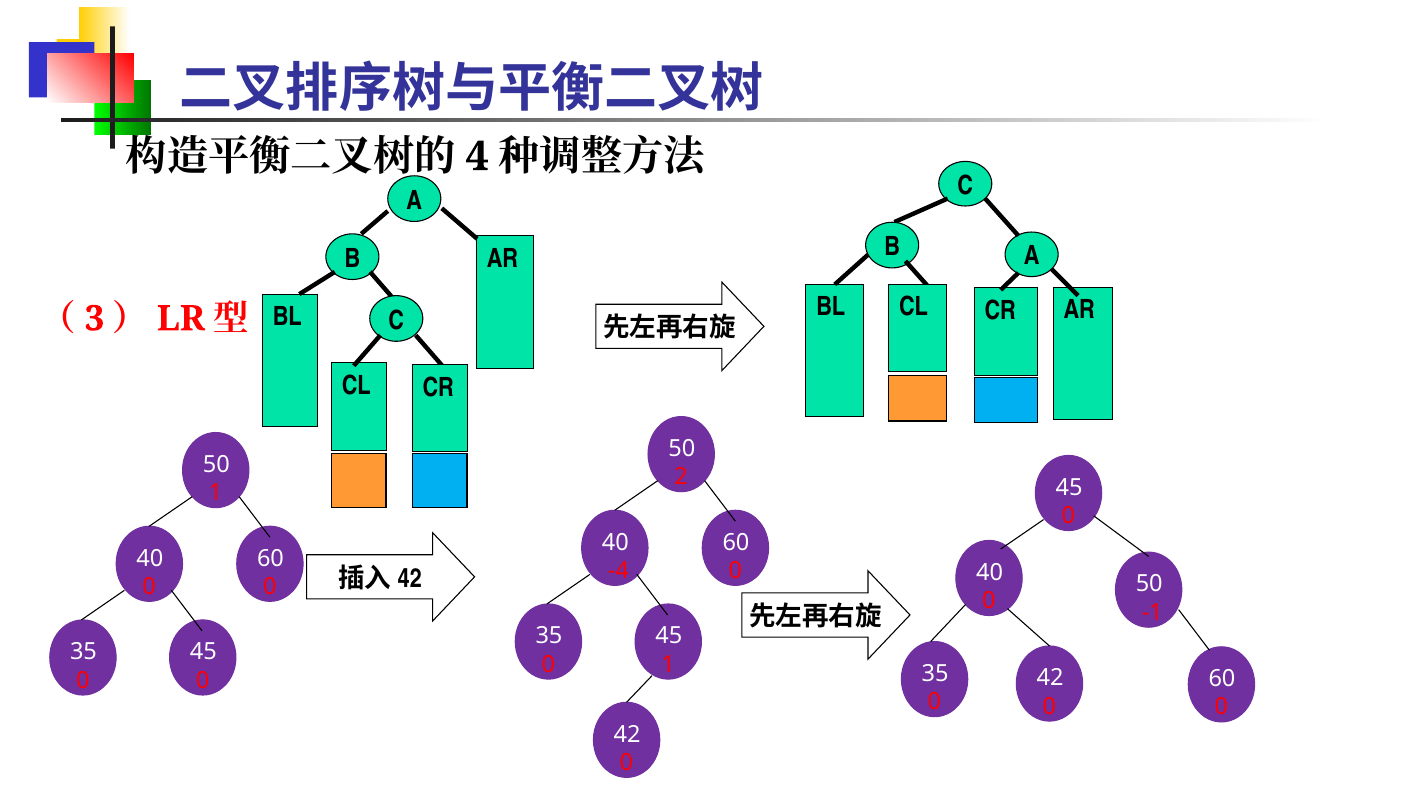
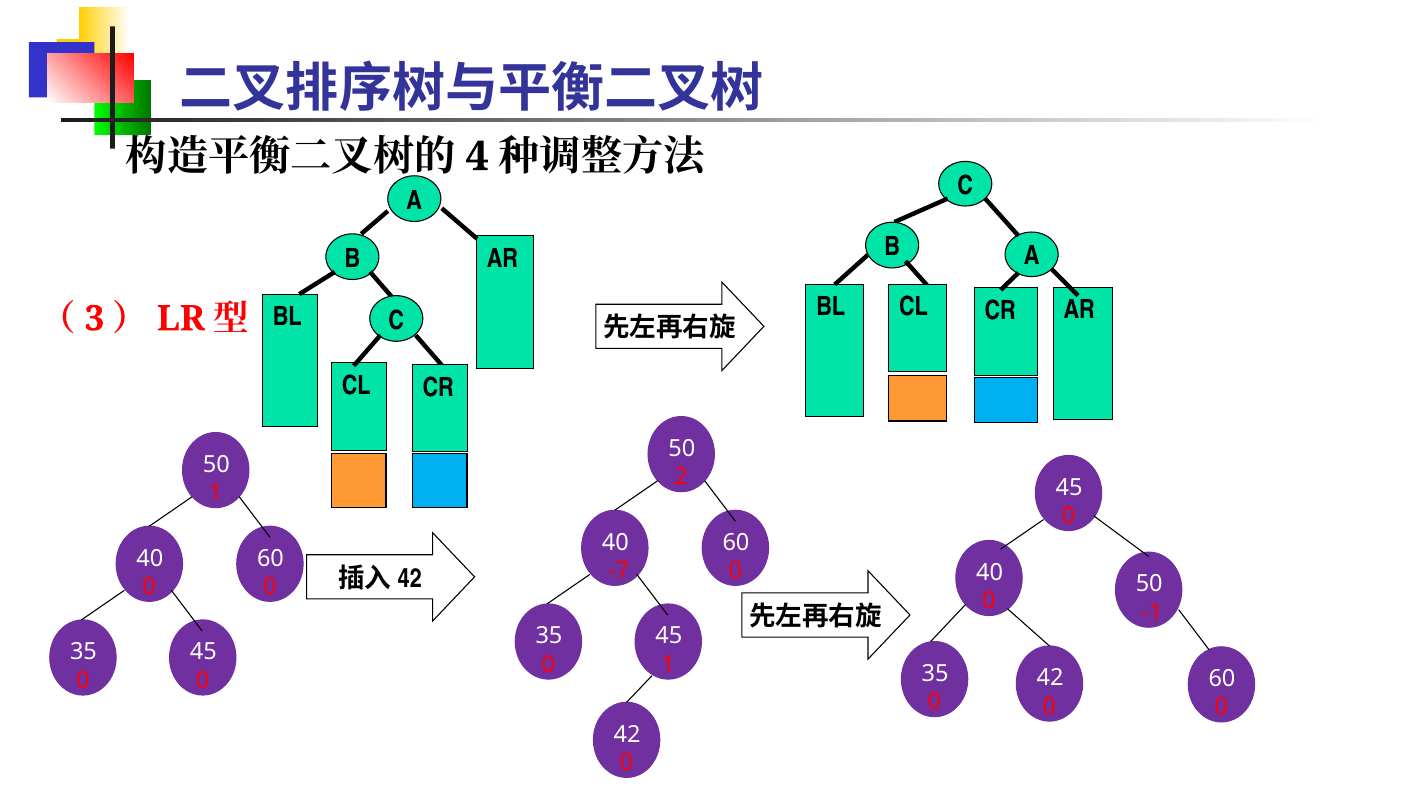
-4: -4 -> -7
